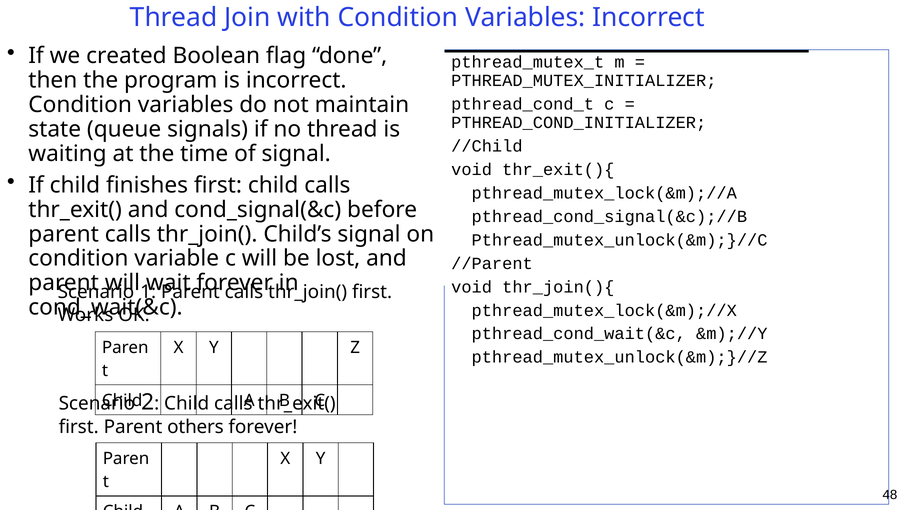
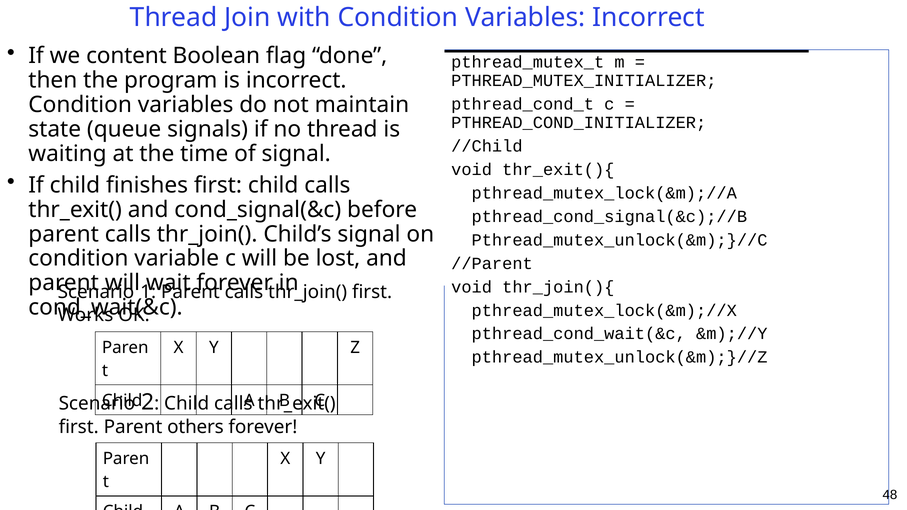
created: created -> content
